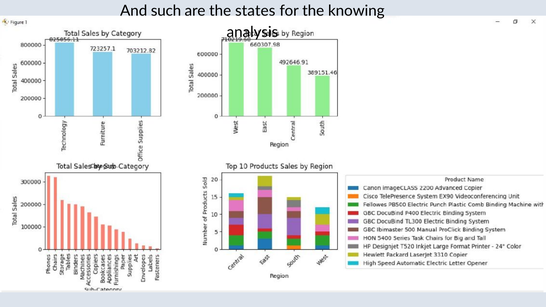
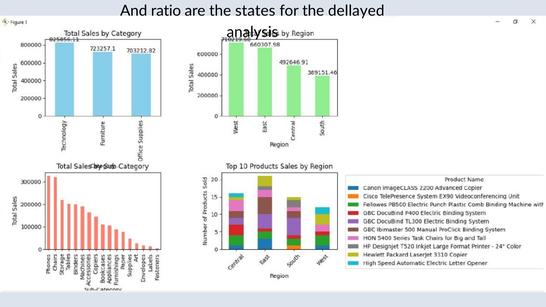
such: such -> ratio
knowing: knowing -> dellayed
